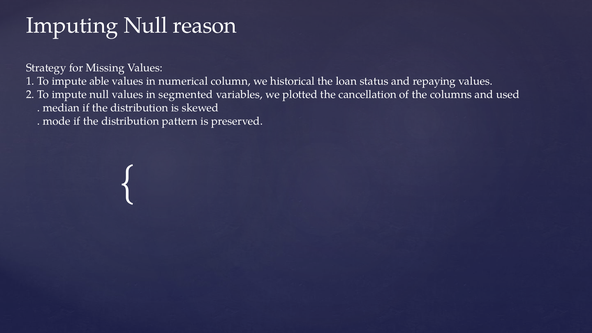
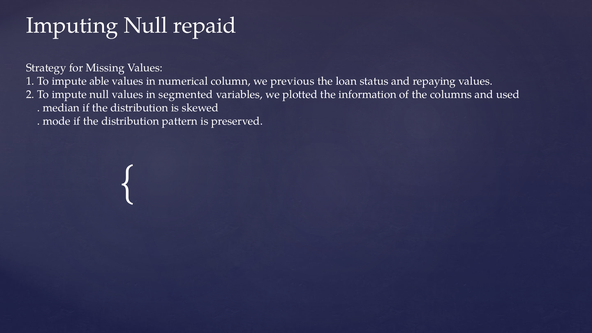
reason: reason -> repaid
historical: historical -> previous
cancellation: cancellation -> information
